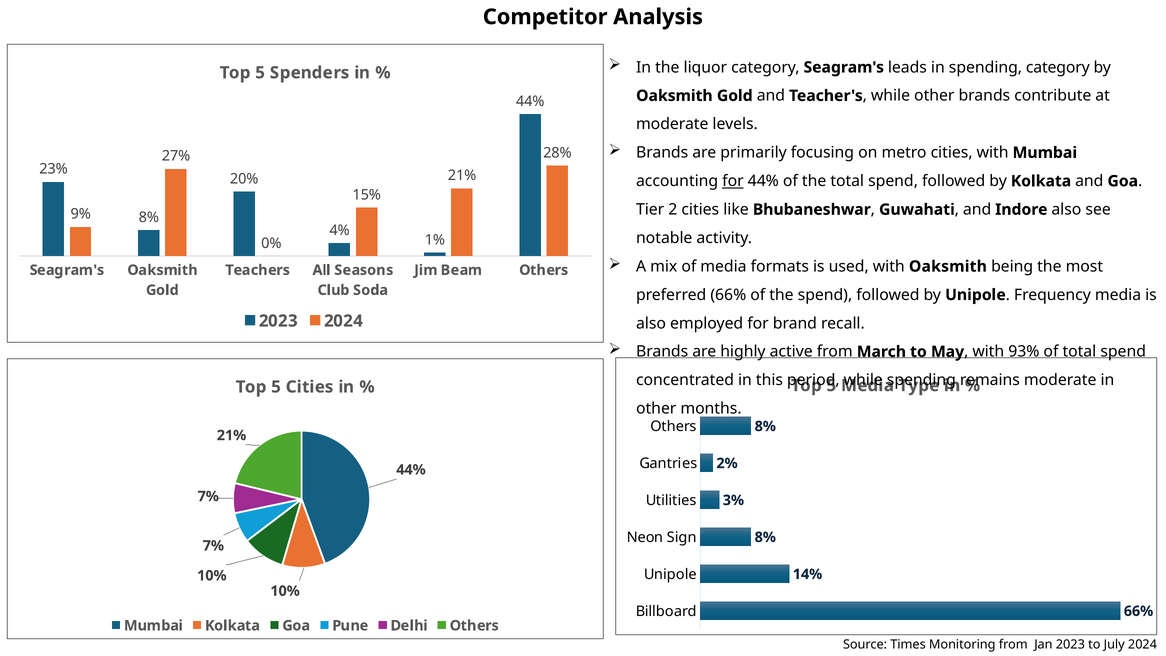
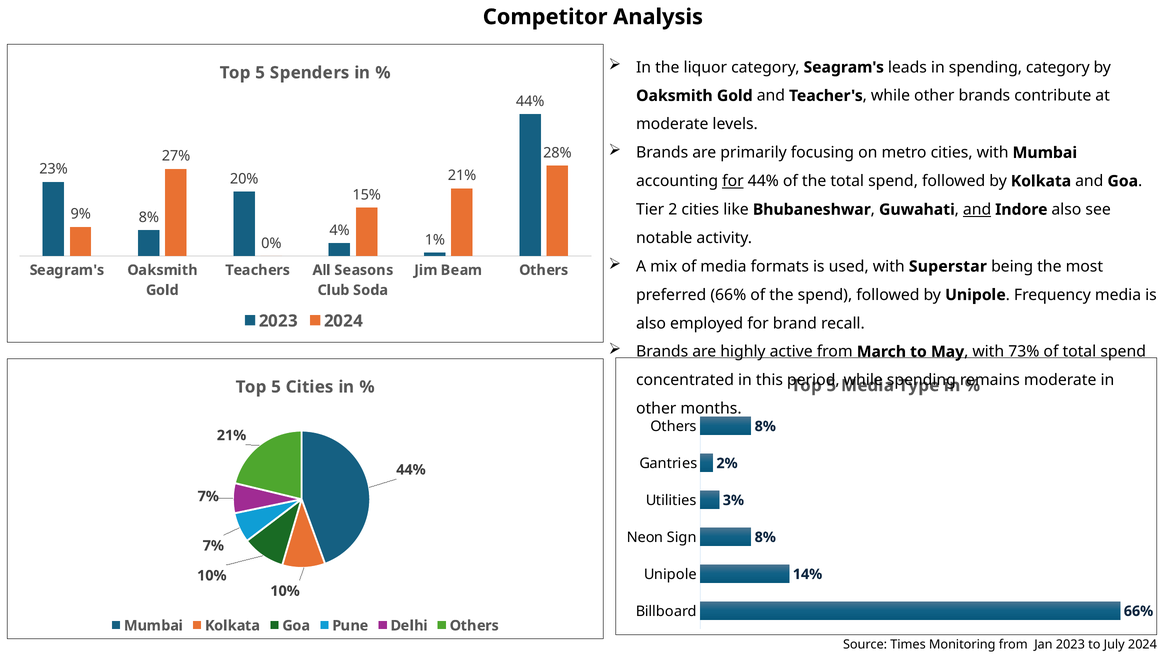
and at (977, 210) underline: none -> present
with Oaksmith: Oaksmith -> Superstar
93%: 93% -> 73%
